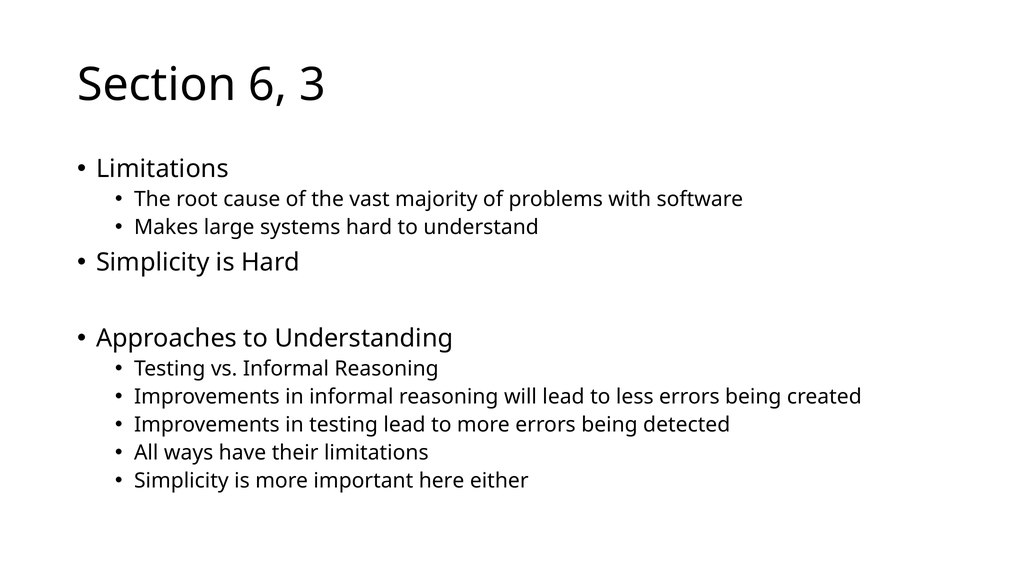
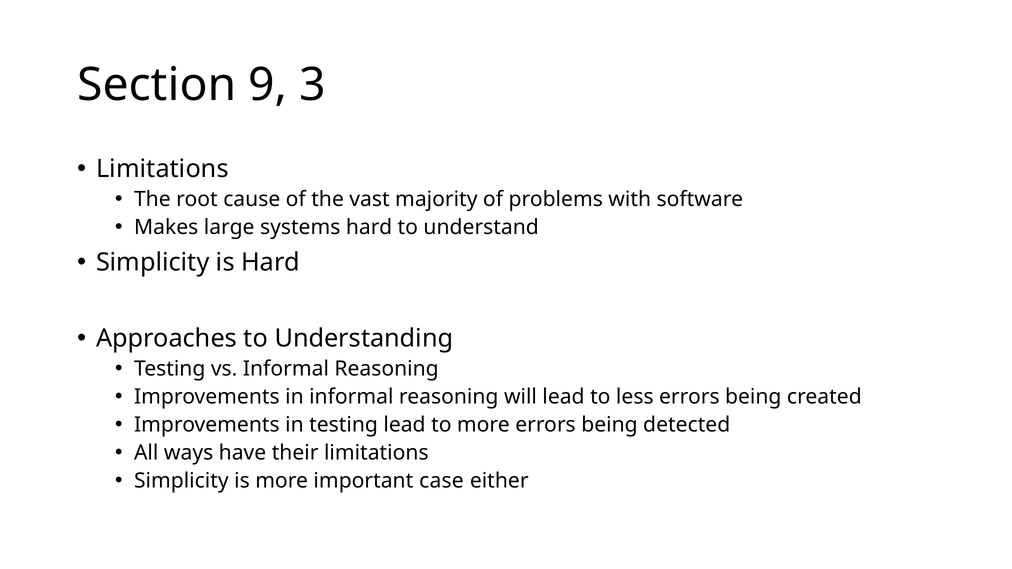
6: 6 -> 9
here: here -> case
